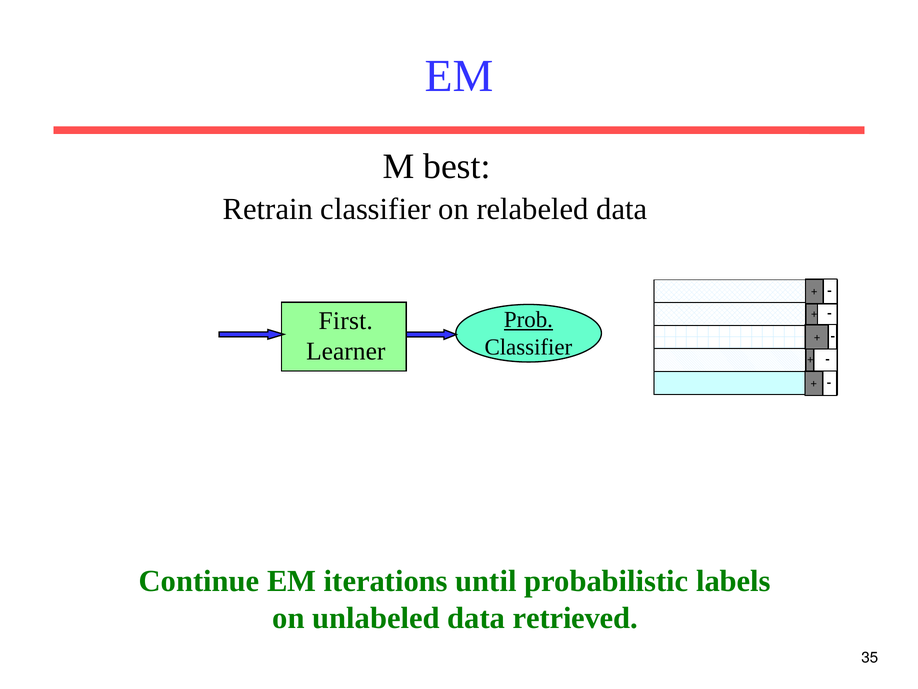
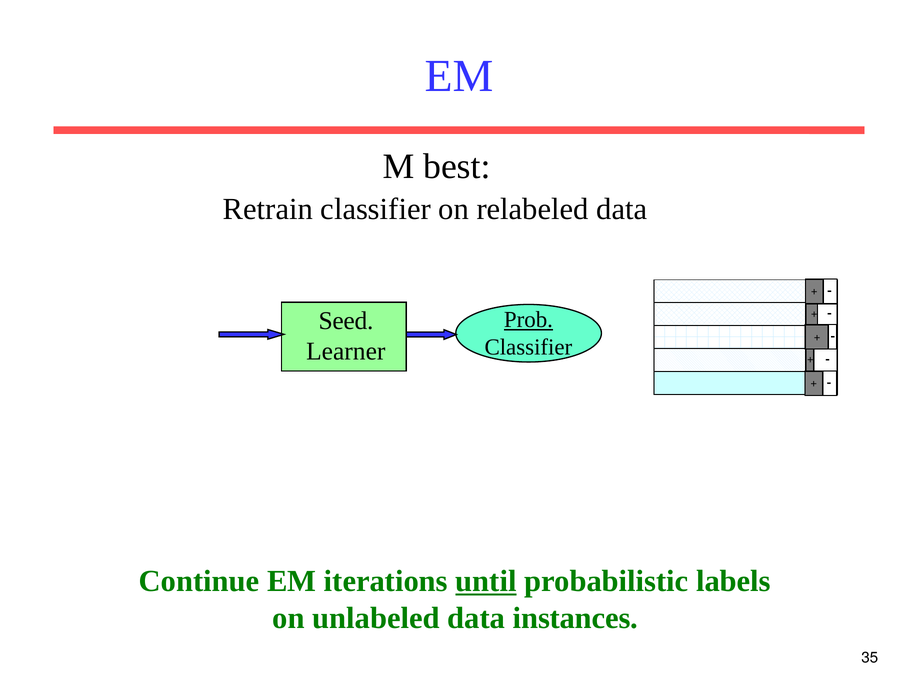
First: First -> Seed
until underline: none -> present
retrieved: retrieved -> instances
